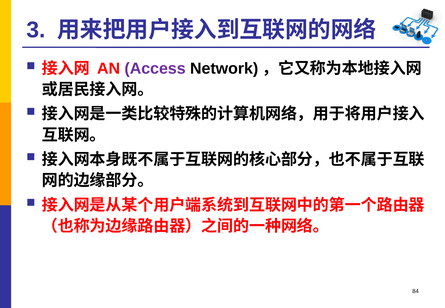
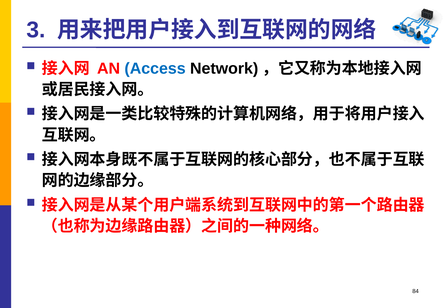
Access colour: purple -> blue
